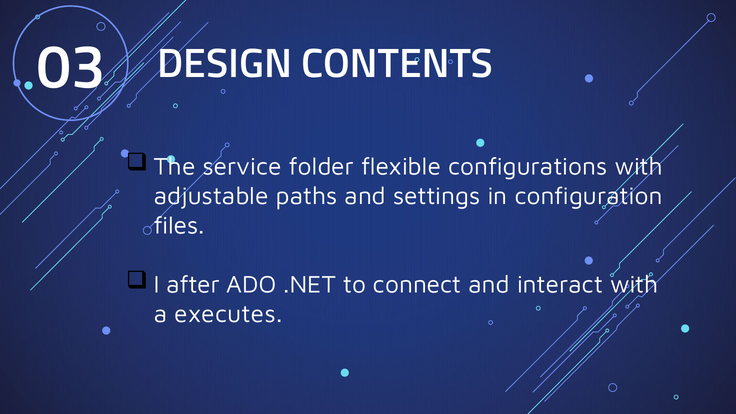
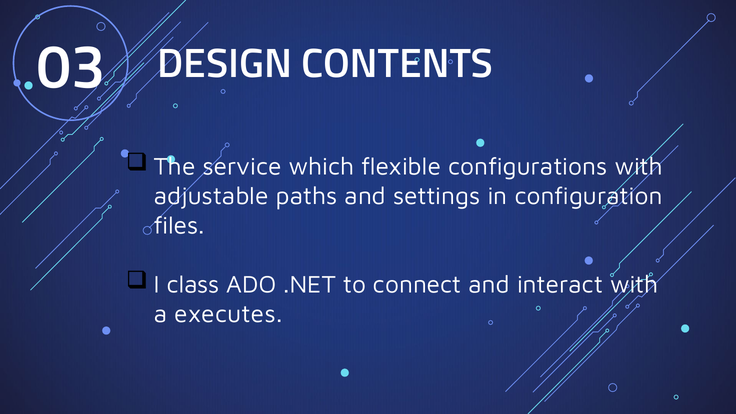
folder: folder -> which
after: after -> class
